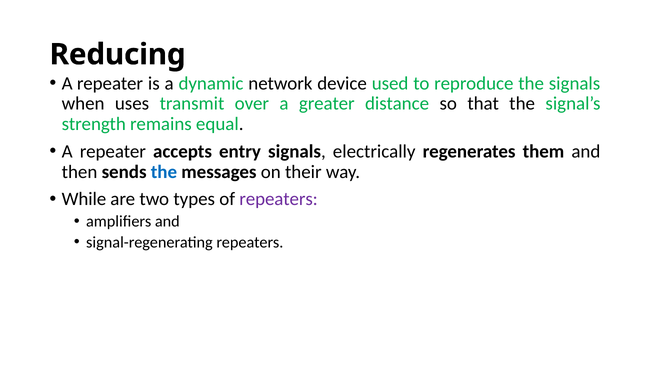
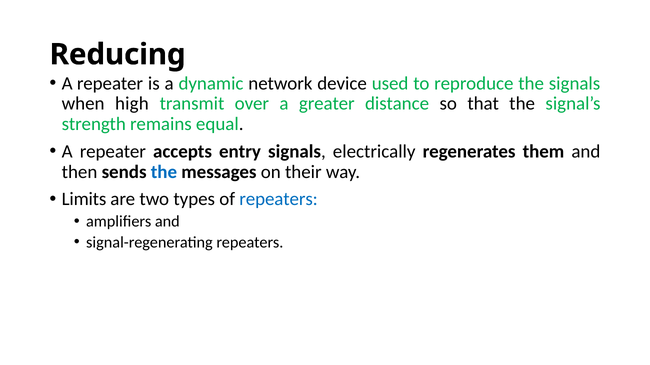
uses: uses -> high
While: While -> Limits
repeaters at (279, 199) colour: purple -> blue
